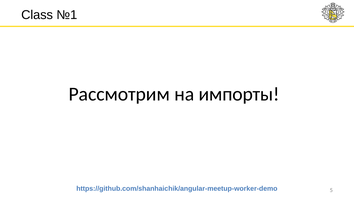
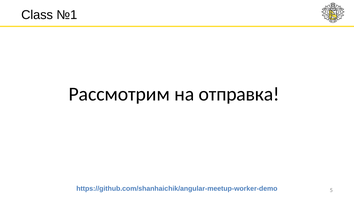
импорты: импорты -> отправка
